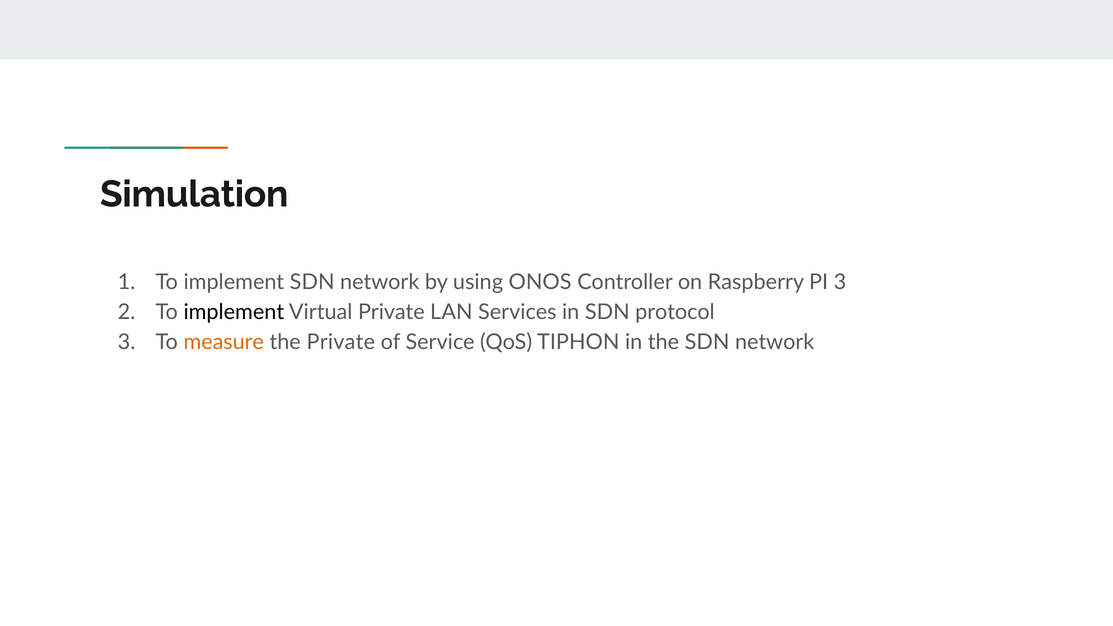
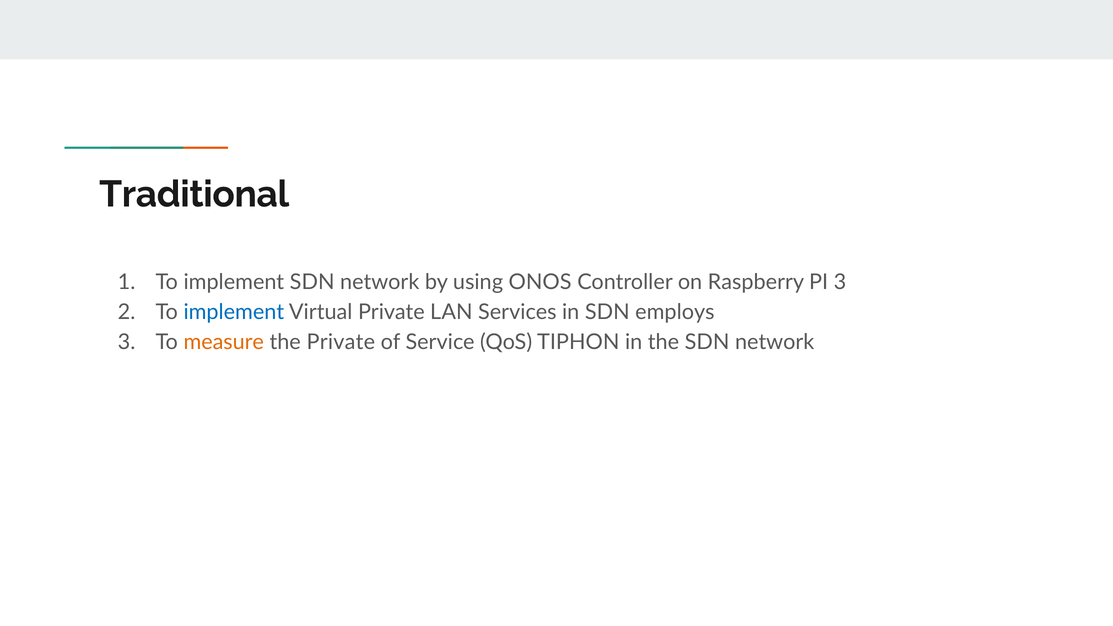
Simulation: Simulation -> Traditional
implement at (234, 312) colour: black -> blue
protocol: protocol -> employs
